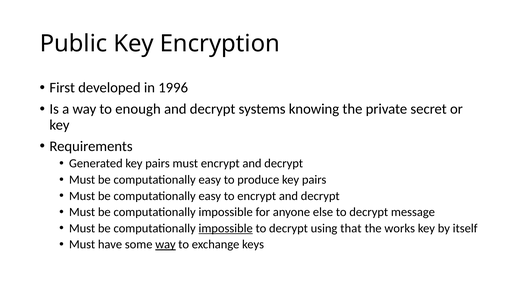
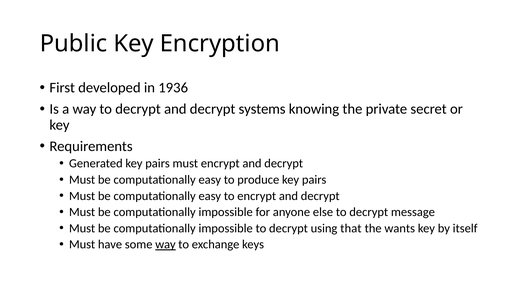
1996: 1996 -> 1936
way to enough: enough -> decrypt
impossible at (226, 228) underline: present -> none
works: works -> wants
